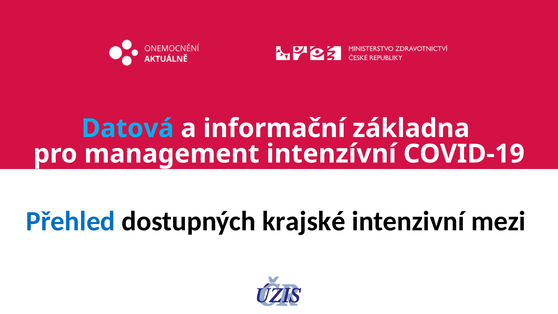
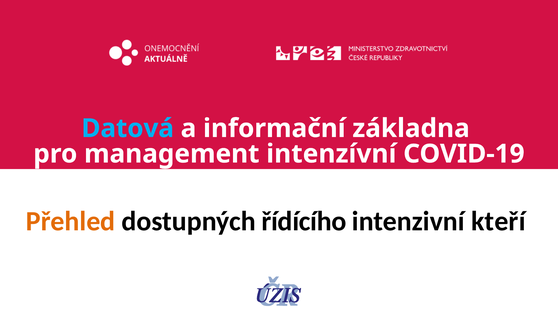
Přehled colour: blue -> orange
krajské: krajské -> řídícího
mezi: mezi -> kteří
